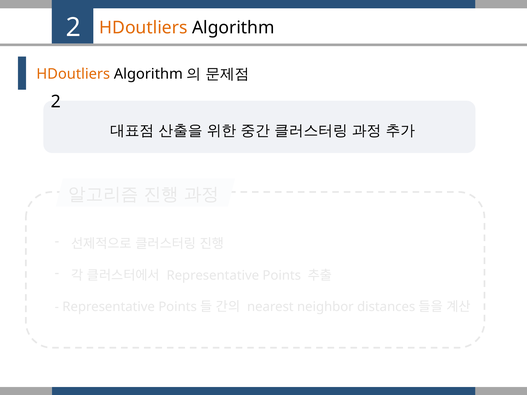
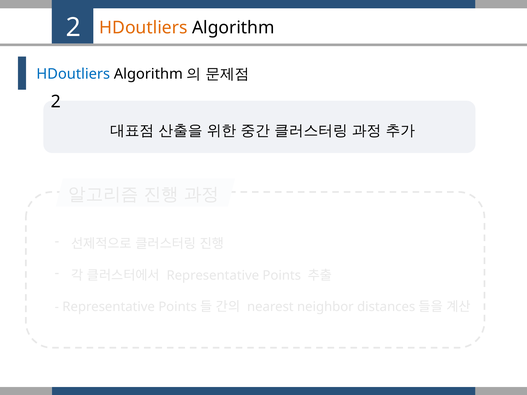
HDoutliers at (73, 74) colour: orange -> blue
